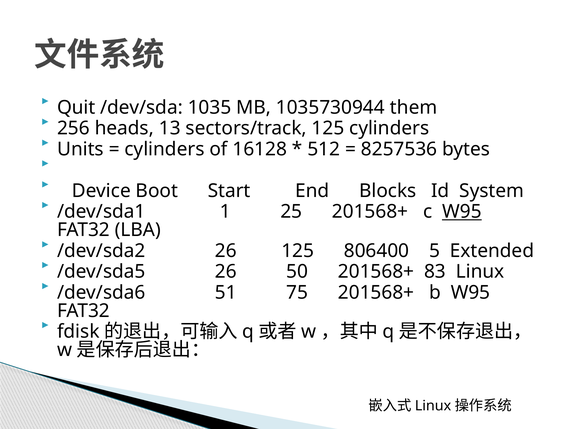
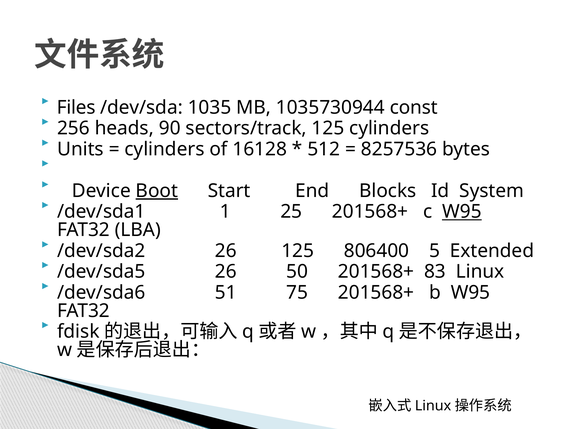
Quit: Quit -> Files
them: them -> const
13: 13 -> 90
Boot underline: none -> present
